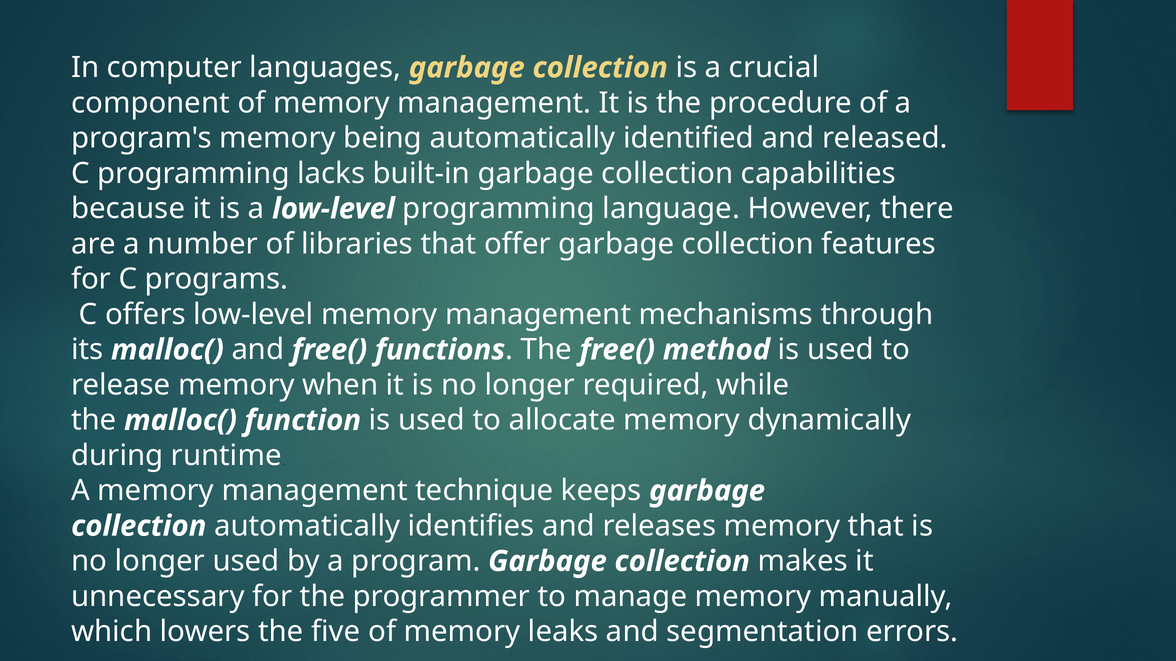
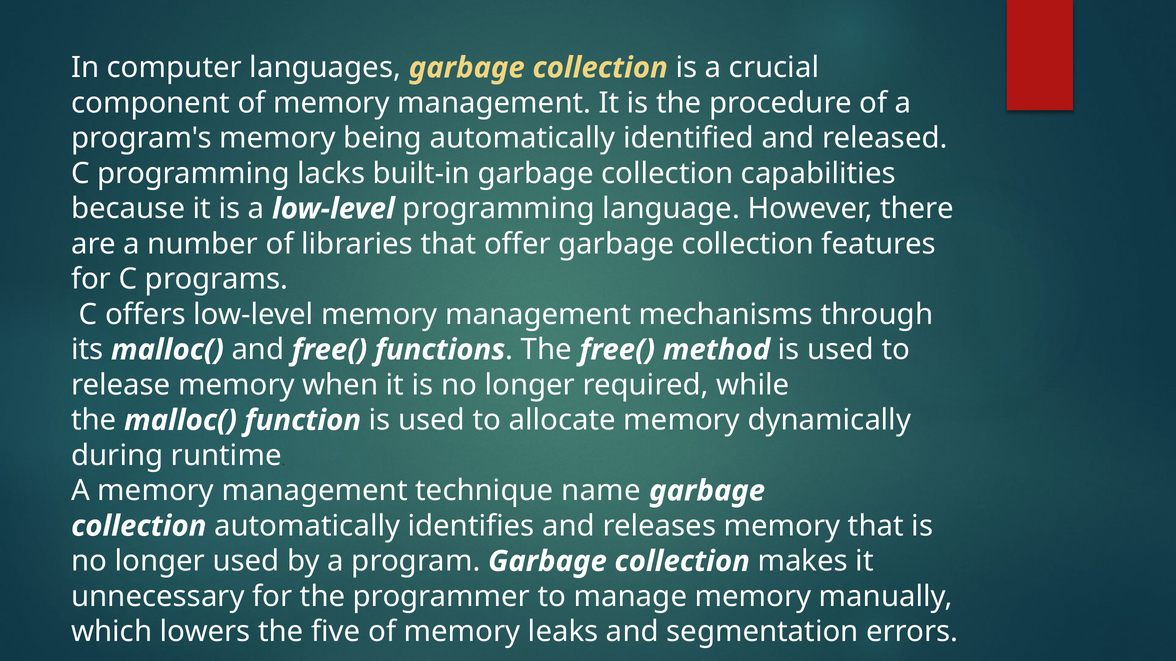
keeps: keeps -> name
